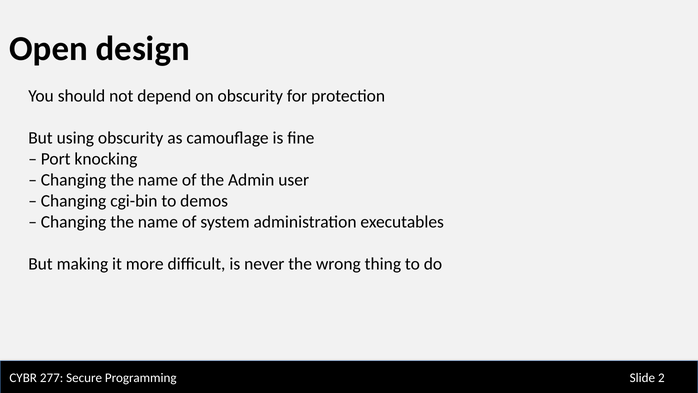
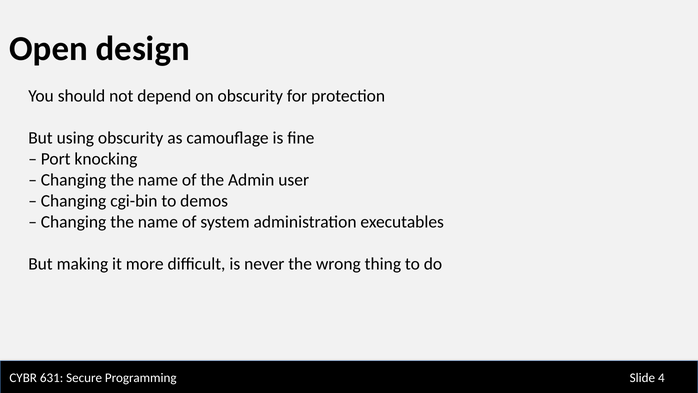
277: 277 -> 631
2: 2 -> 4
